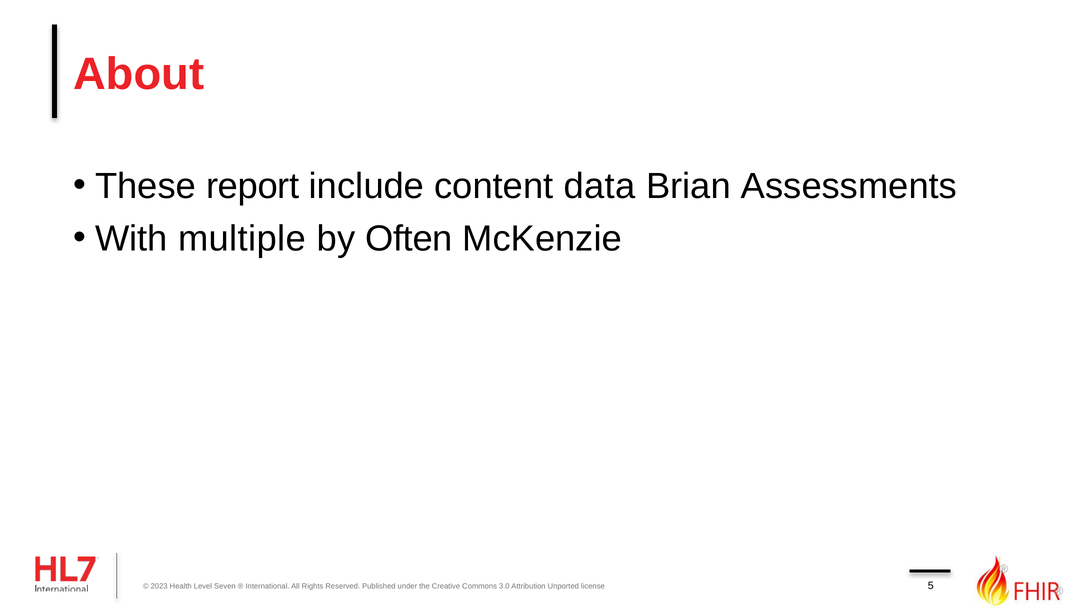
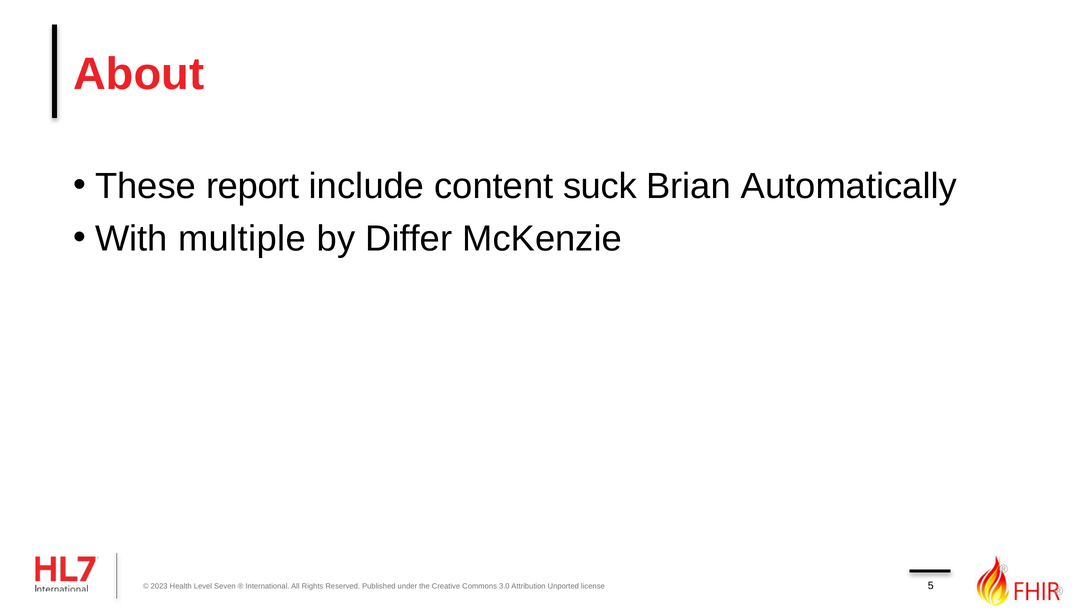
data: data -> suck
Assessments: Assessments -> Automatically
Often: Often -> Differ
